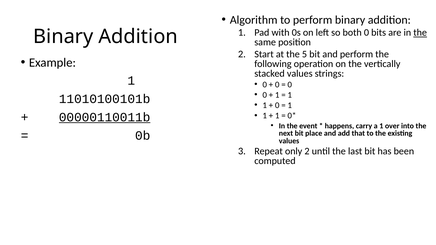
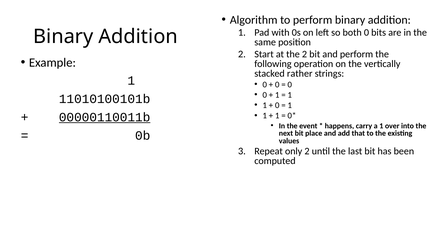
the at (420, 33) underline: present -> none
the 5: 5 -> 2
stacked values: values -> rather
